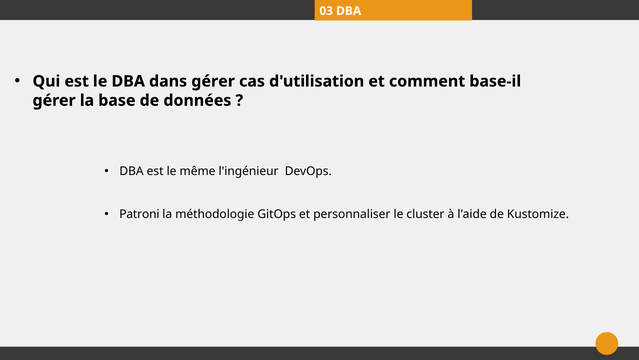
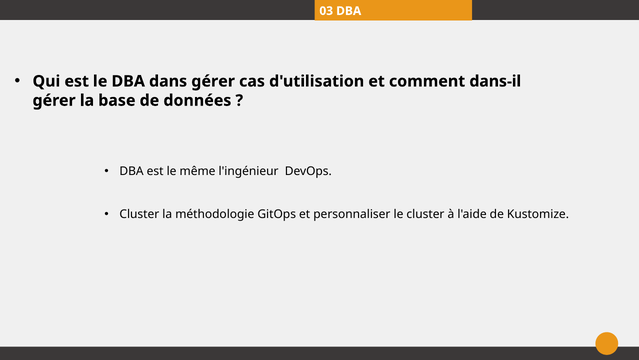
base-il: base-il -> dans-il
Patroni at (139, 214): Patroni -> Cluster
